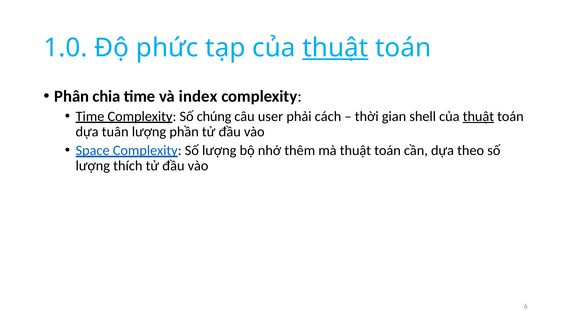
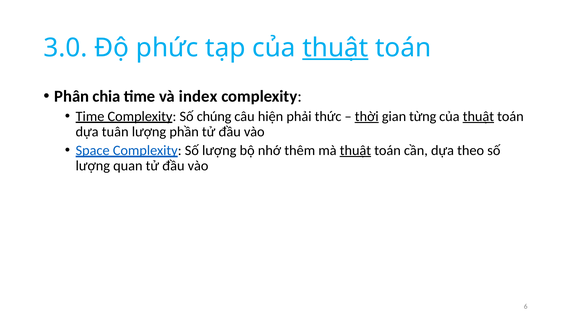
1.0: 1.0 -> 3.0
user: user -> hiện
cách: cách -> thức
thời underline: none -> present
shell: shell -> từng
thuật at (355, 150) underline: none -> present
thích: thích -> quan
